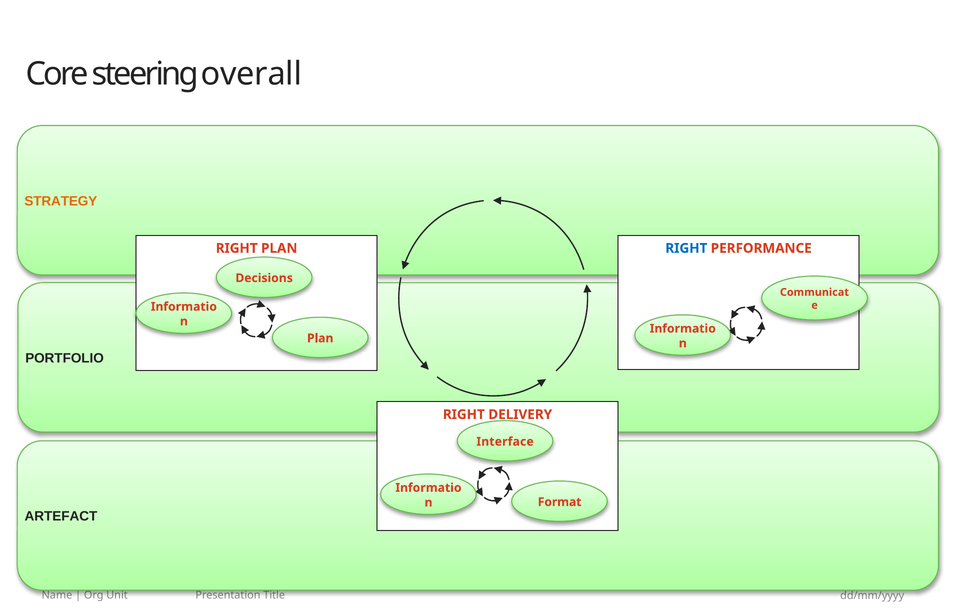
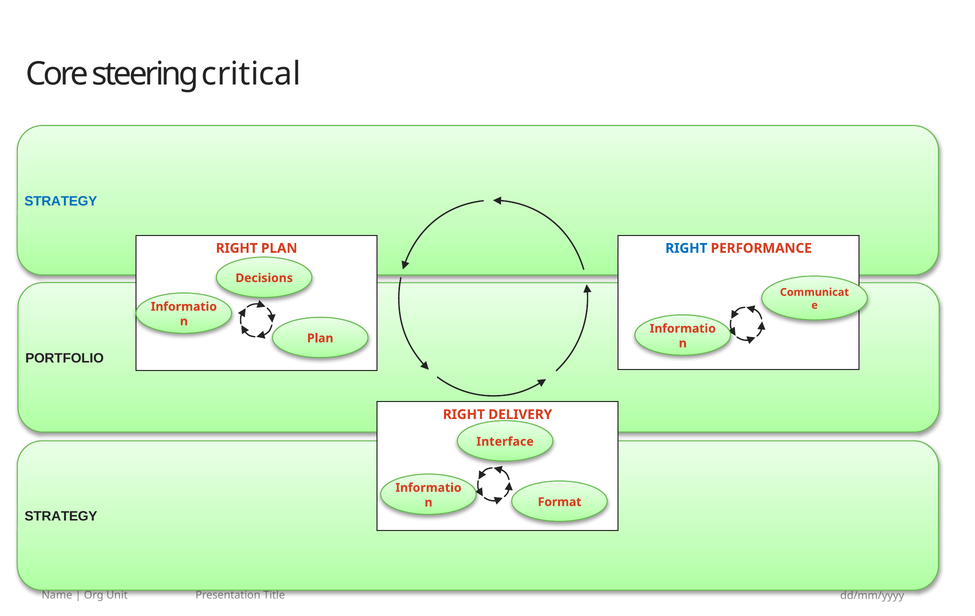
overall: overall -> critical
STRATEGY at (61, 201) colour: orange -> blue
ARTEFACT at (61, 517): ARTEFACT -> STRATEGY
